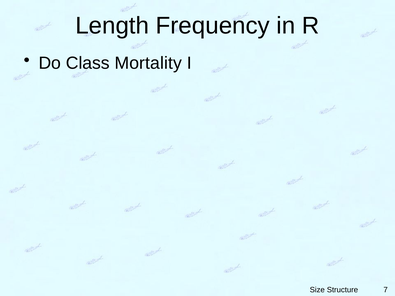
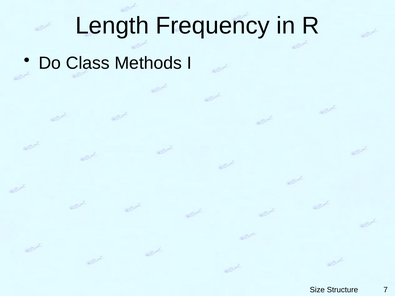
Mortality: Mortality -> Methods
